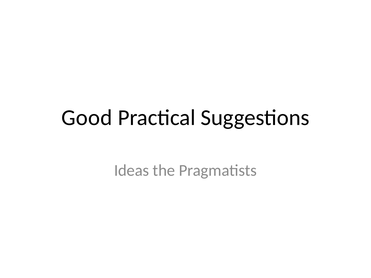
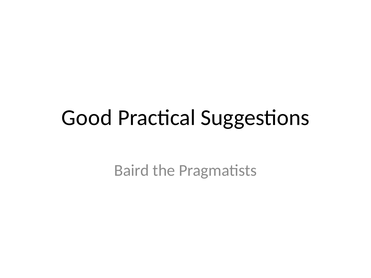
Ideas: Ideas -> Baird
